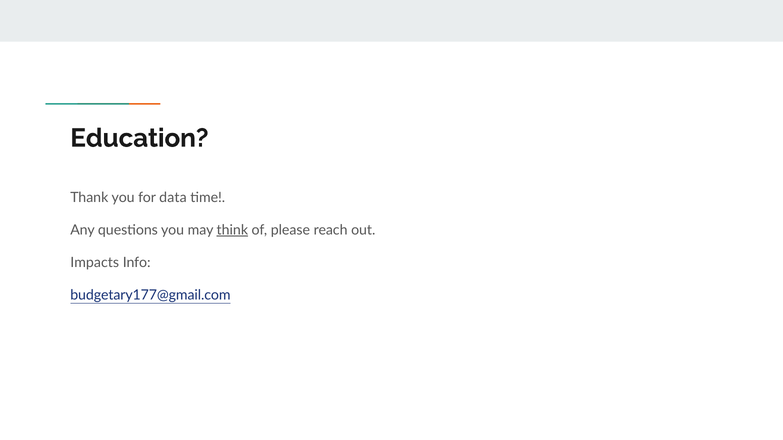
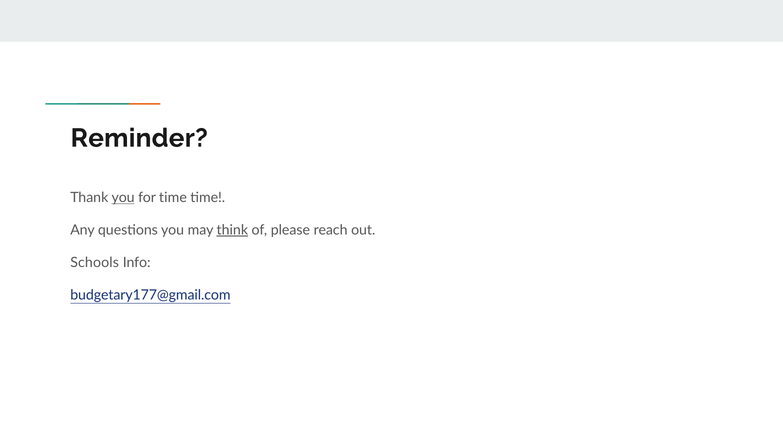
Education: Education -> Reminder
you at (123, 198) underline: none -> present
for data: data -> time
Impacts: Impacts -> Schools
